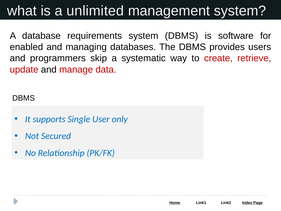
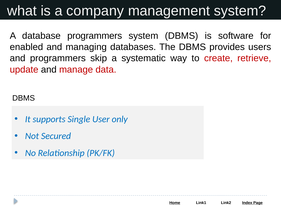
unlimited: unlimited -> company
database requirements: requirements -> programmers
